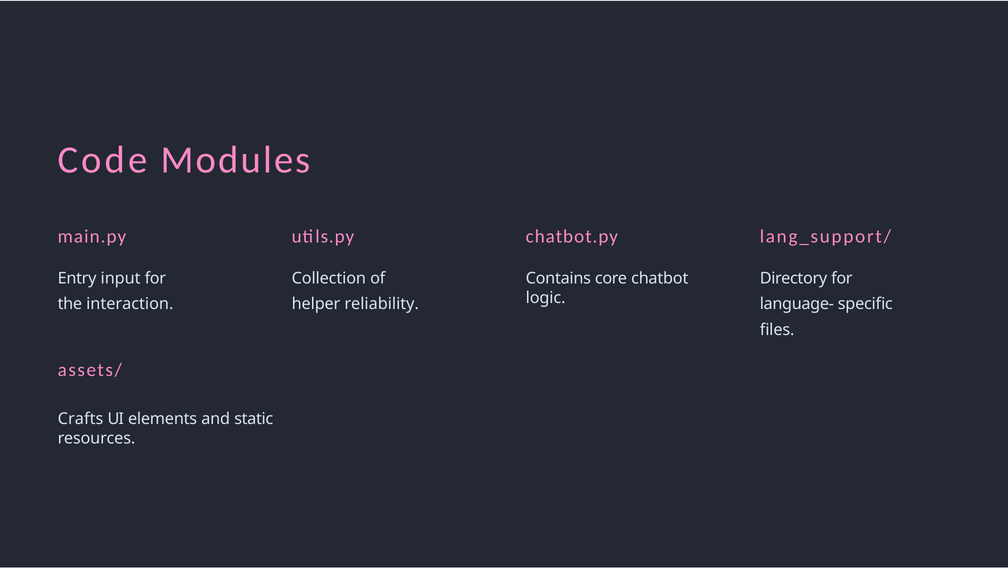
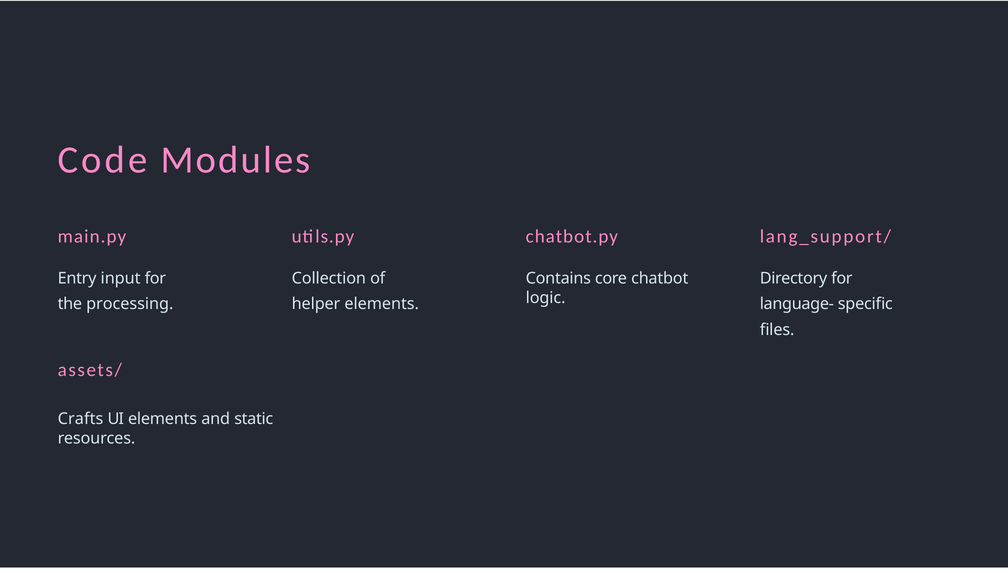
interaction: interaction -> processing
helper reliability: reliability -> elements
